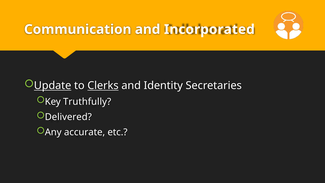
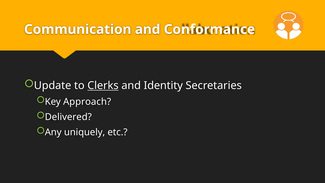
Incorporated: Incorporated -> Conformance
Update underline: present -> none
Truthfully: Truthfully -> Approach
accurate: accurate -> uniquely
